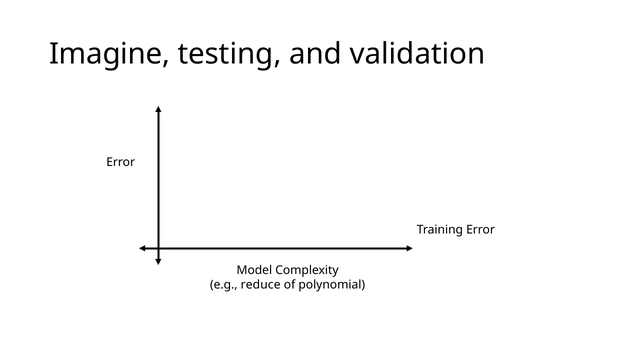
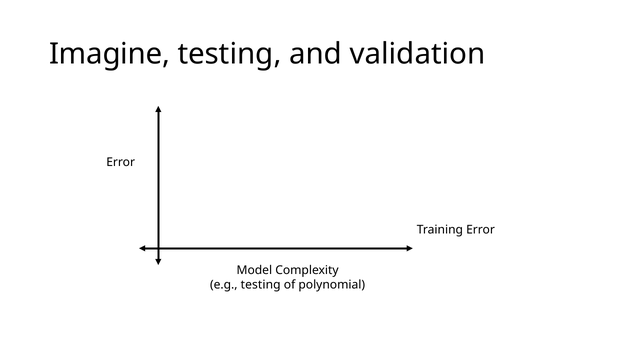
e.g reduce: reduce -> testing
